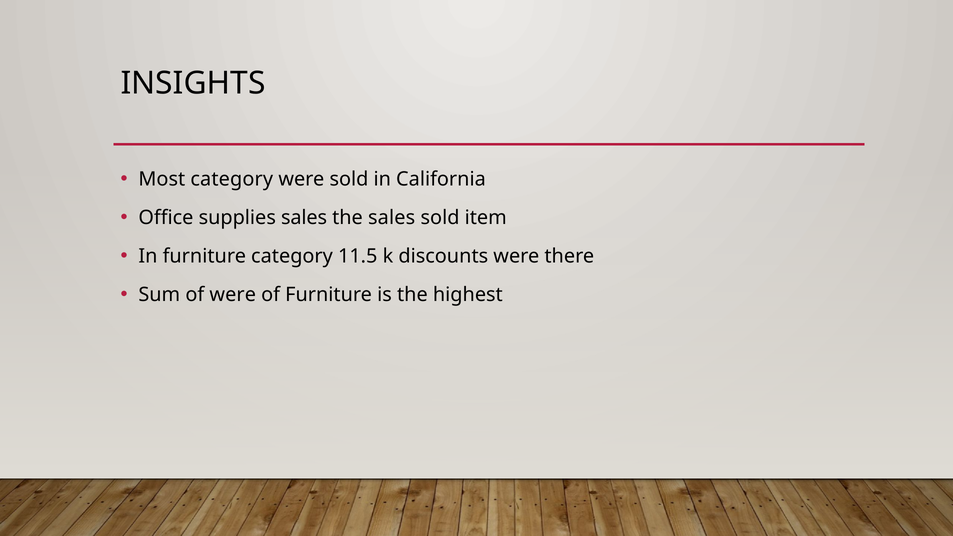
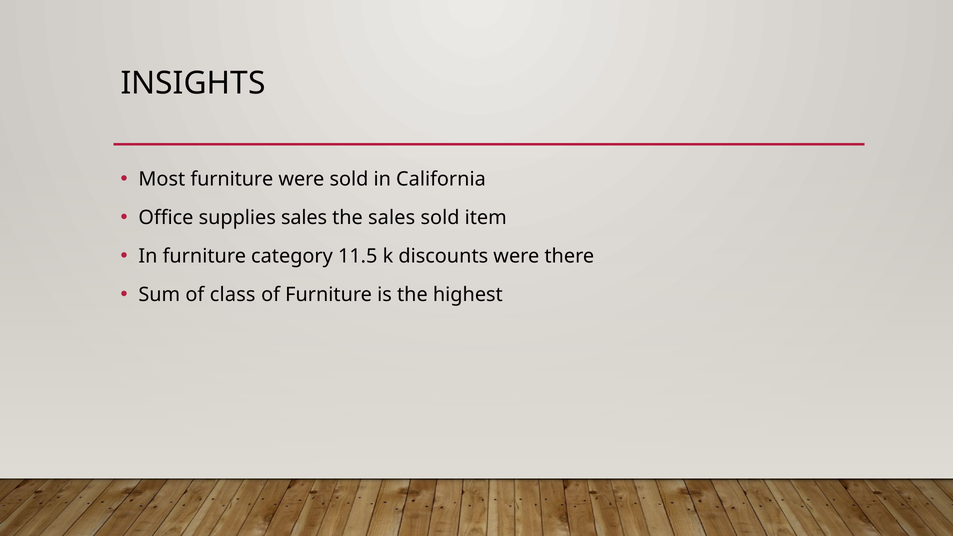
Most category: category -> furniture
of were: were -> class
